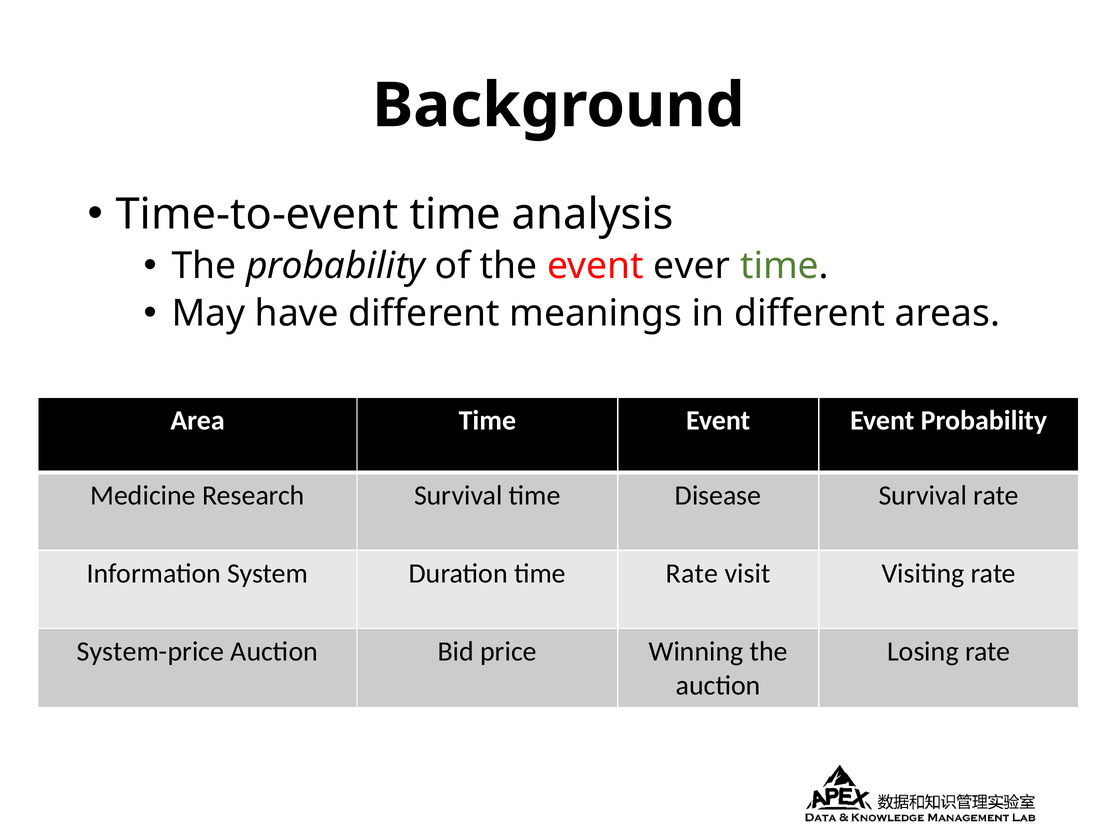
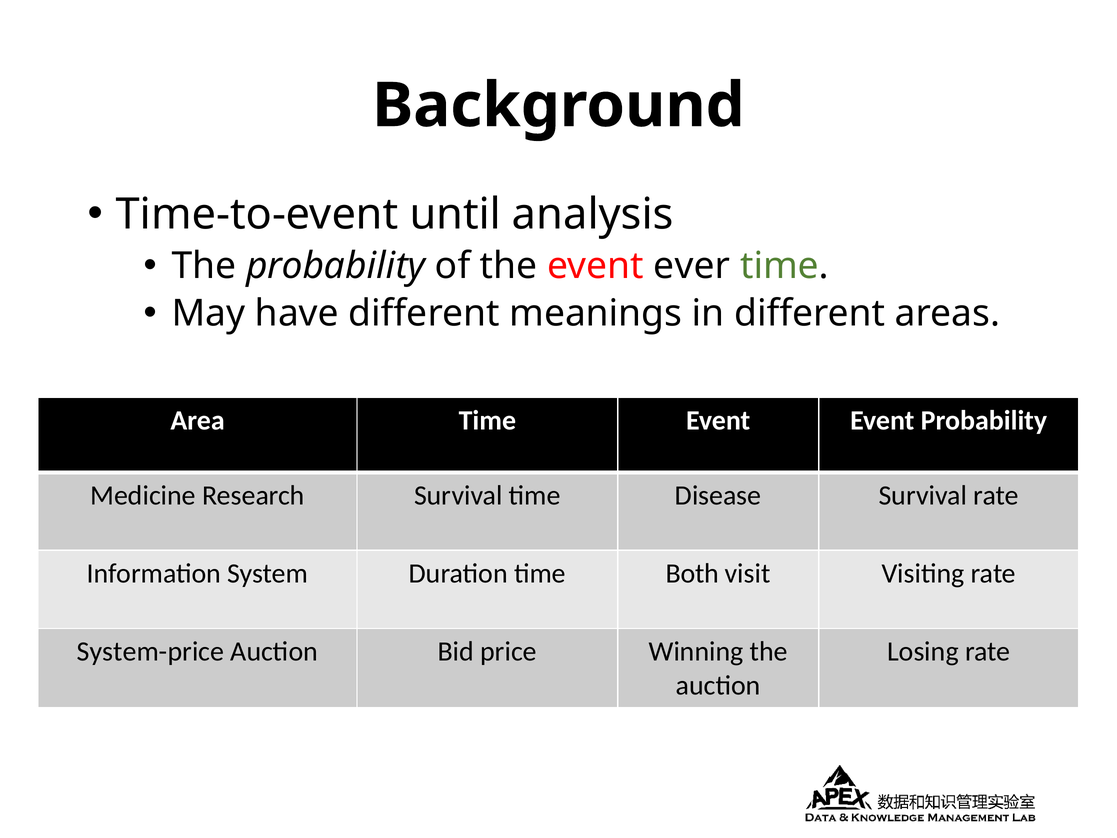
Time-to-event time: time -> until
time Rate: Rate -> Both
